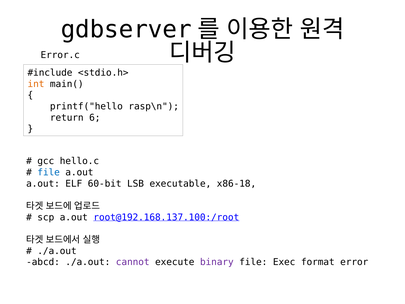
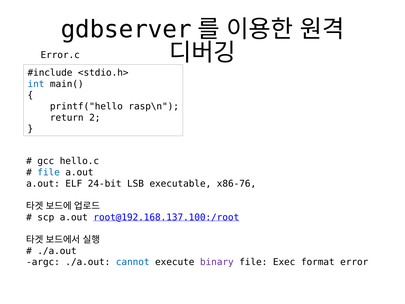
int colour: orange -> blue
6: 6 -> 2
60-bit: 60-bit -> 24-bit
x86-18: x86-18 -> x86-76
abcd: abcd -> argc
cannot colour: purple -> blue
